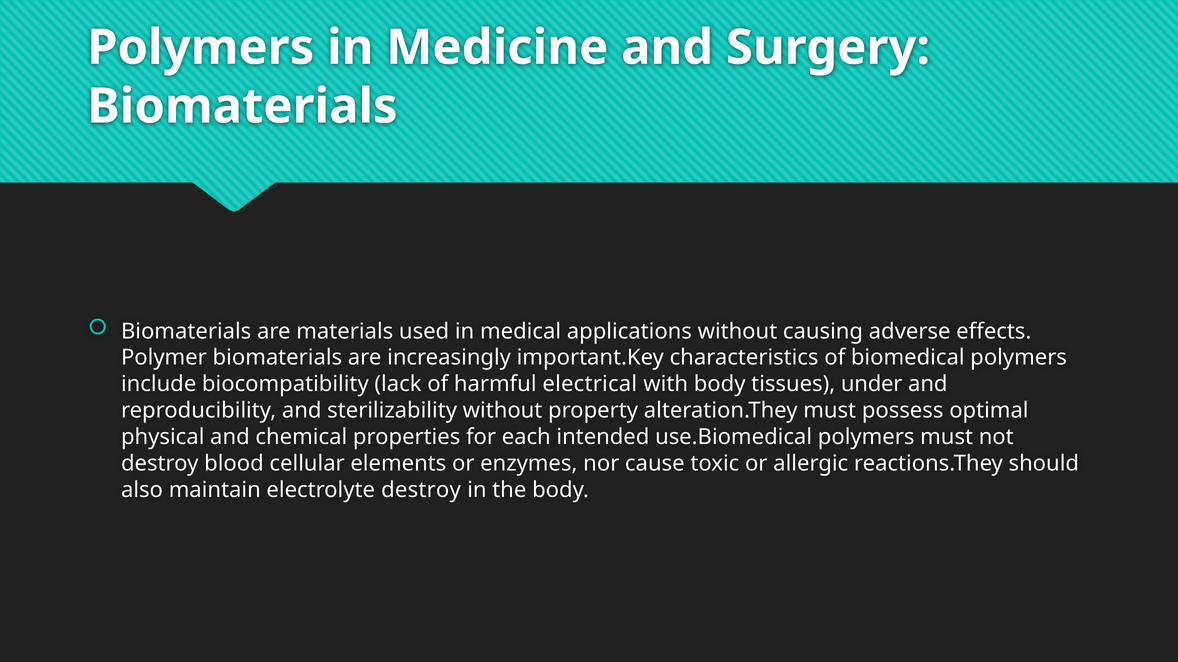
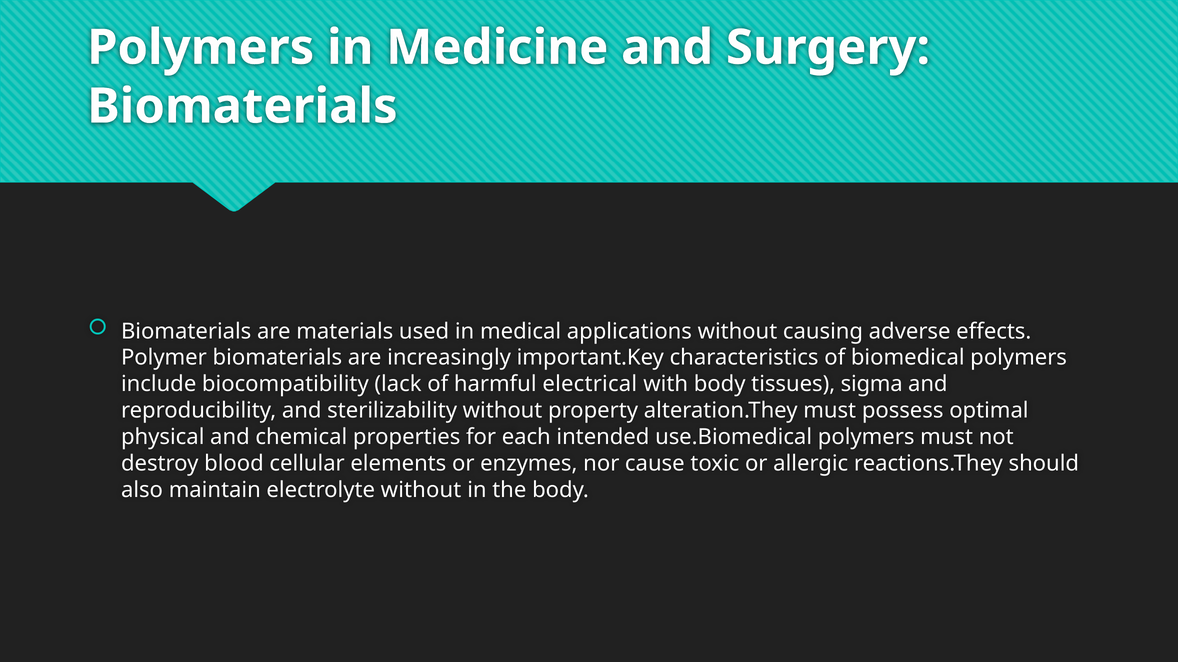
under: under -> sigma
electrolyte destroy: destroy -> without
